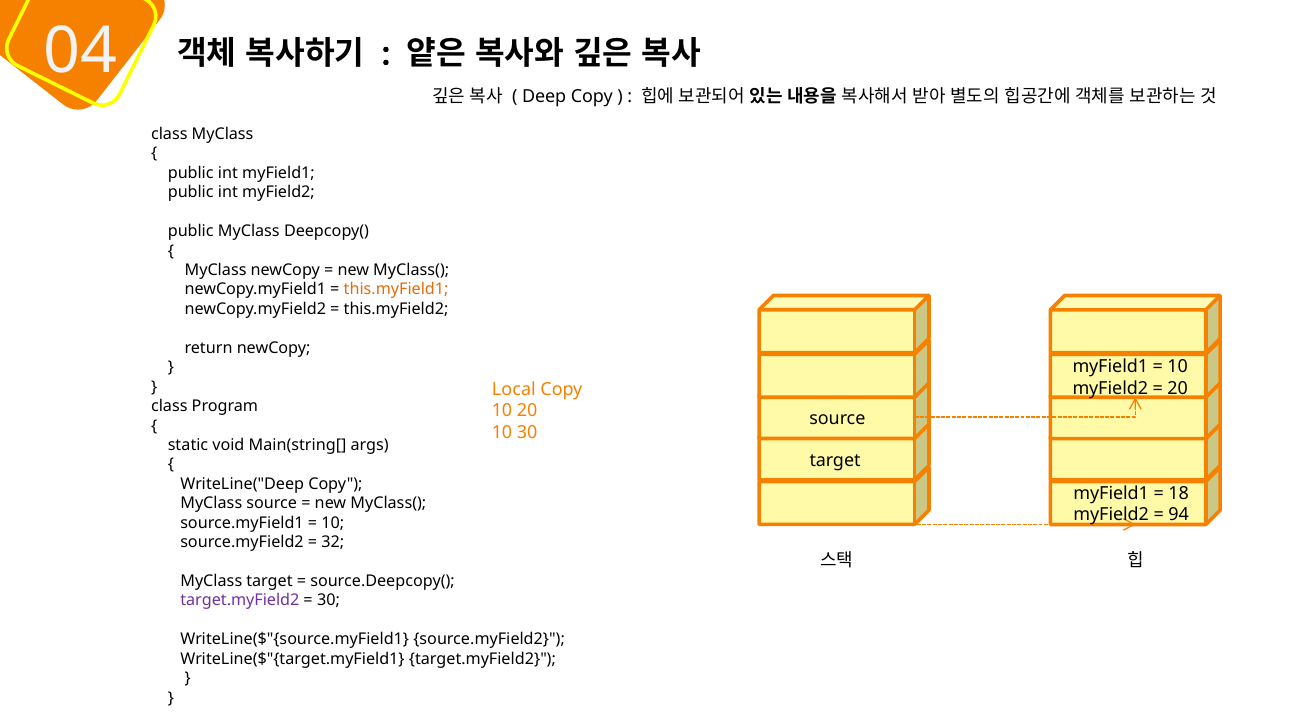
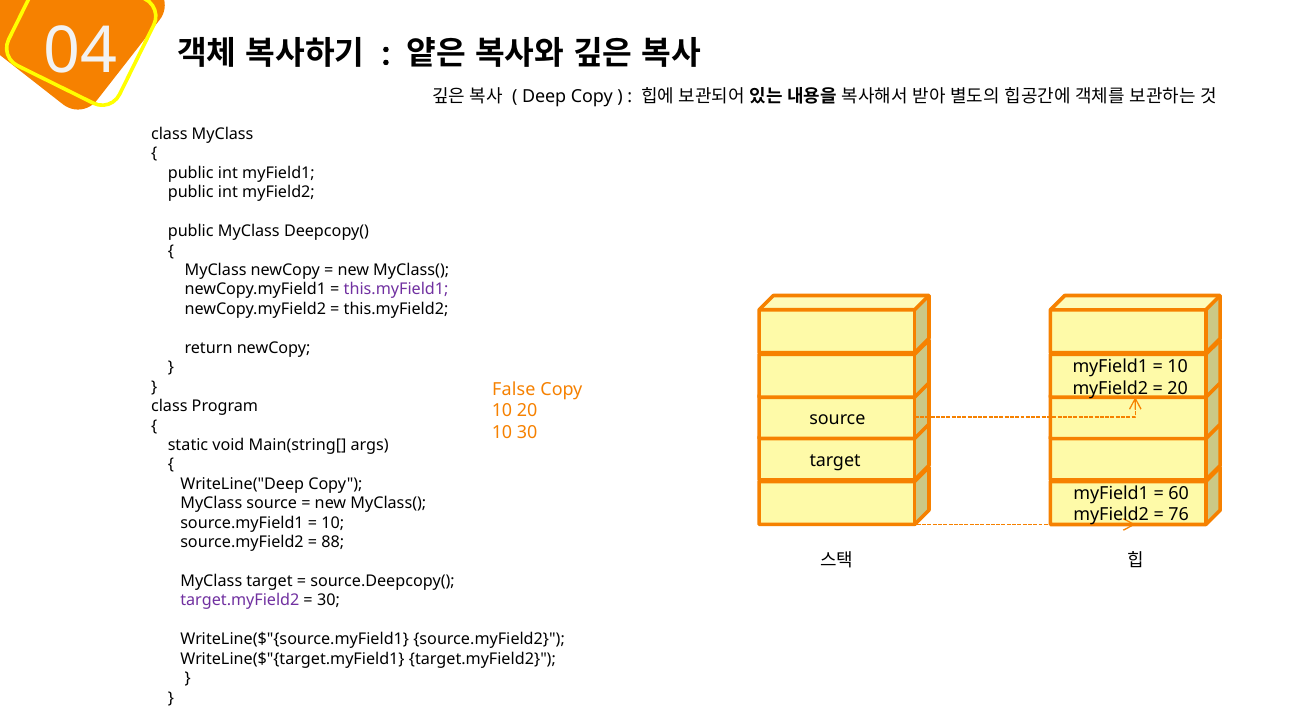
this.myField1 colour: orange -> purple
Local: Local -> False
18: 18 -> 60
94: 94 -> 76
32: 32 -> 88
